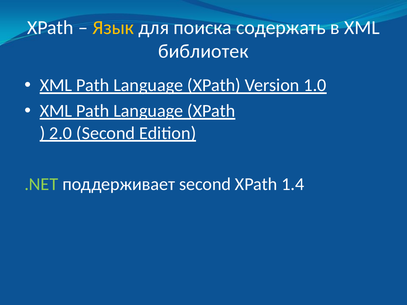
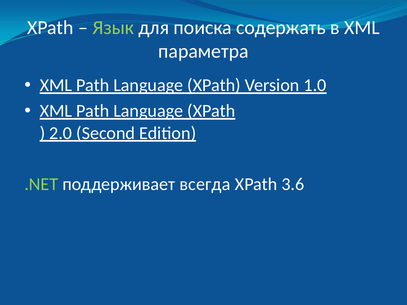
Язык colour: yellow -> light green
библиотек: библиотек -> параметра
поддерживает second: second -> всегда
1.4: 1.4 -> 3.6
